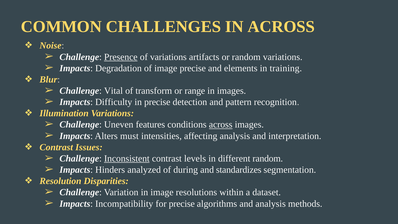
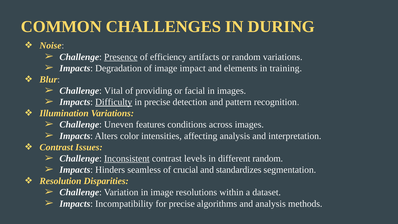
IN ACROSS: ACROSS -> DURING
of variations: variations -> efficiency
image precise: precise -> impact
transform: transform -> providing
range: range -> facial
Difficulty underline: none -> present
across at (221, 125) underline: present -> none
must: must -> color
analyzed: analyzed -> seamless
during: during -> crucial
